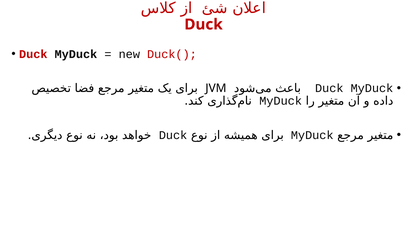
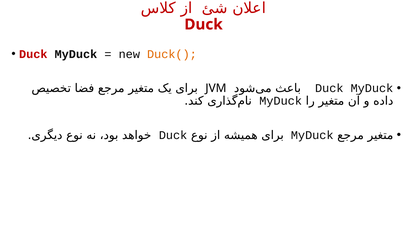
Duck( colour: red -> orange
